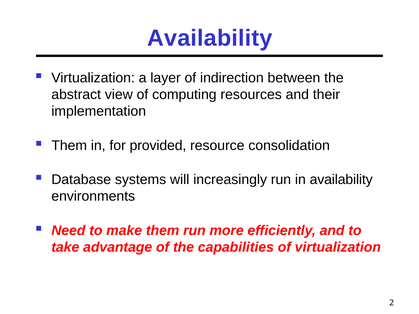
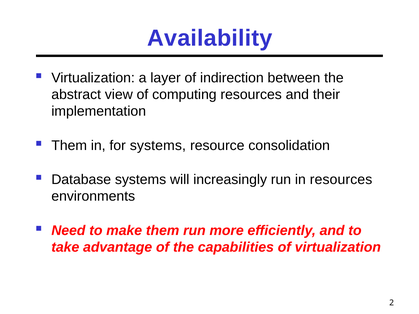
for provided: provided -> systems
in availability: availability -> resources
